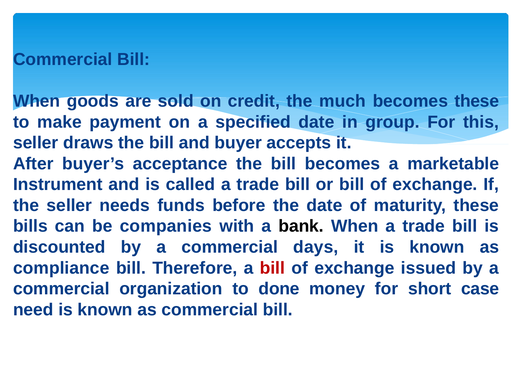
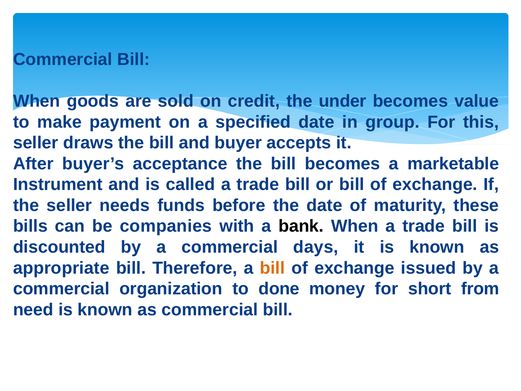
much: much -> under
becomes these: these -> value
compliance: compliance -> appropriate
bill at (272, 268) colour: red -> orange
case: case -> from
